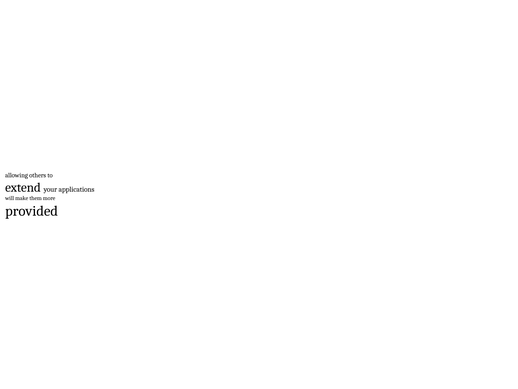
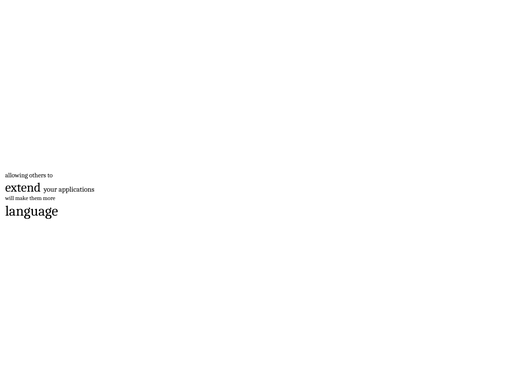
provided: provided -> language
